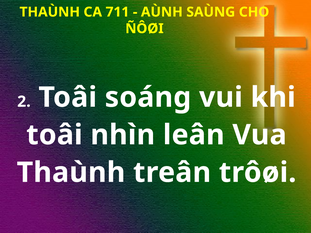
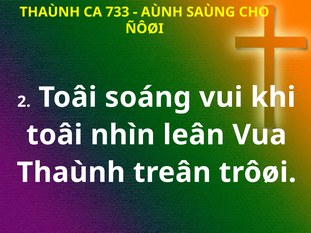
711: 711 -> 733
